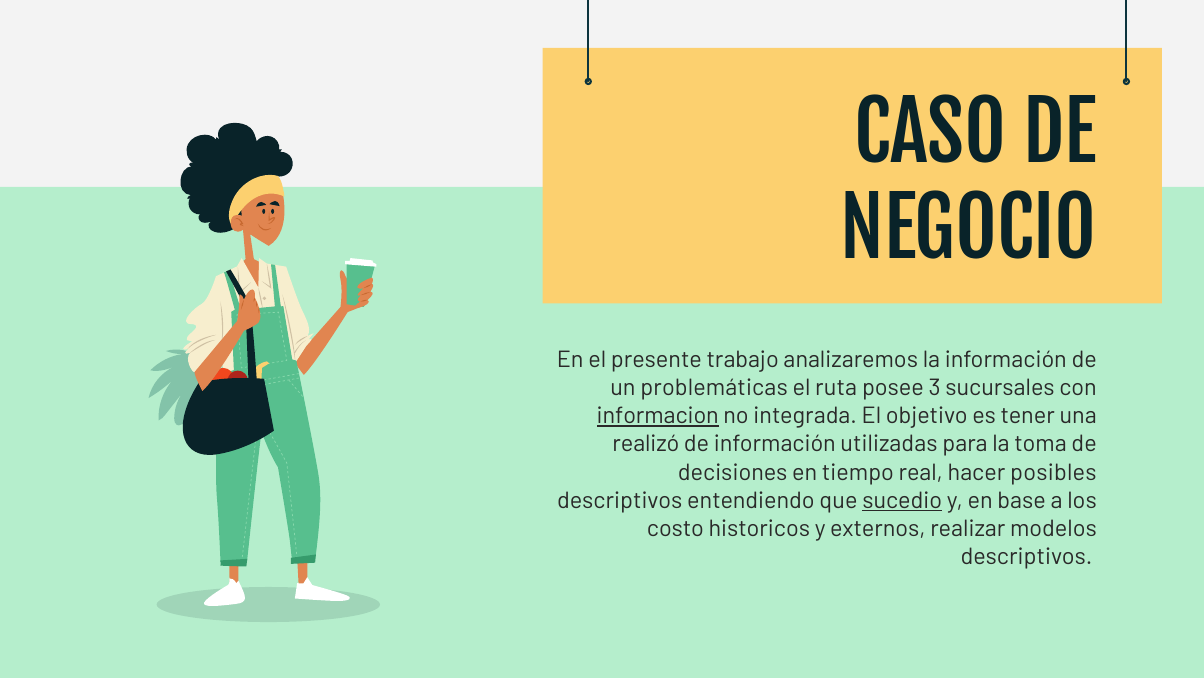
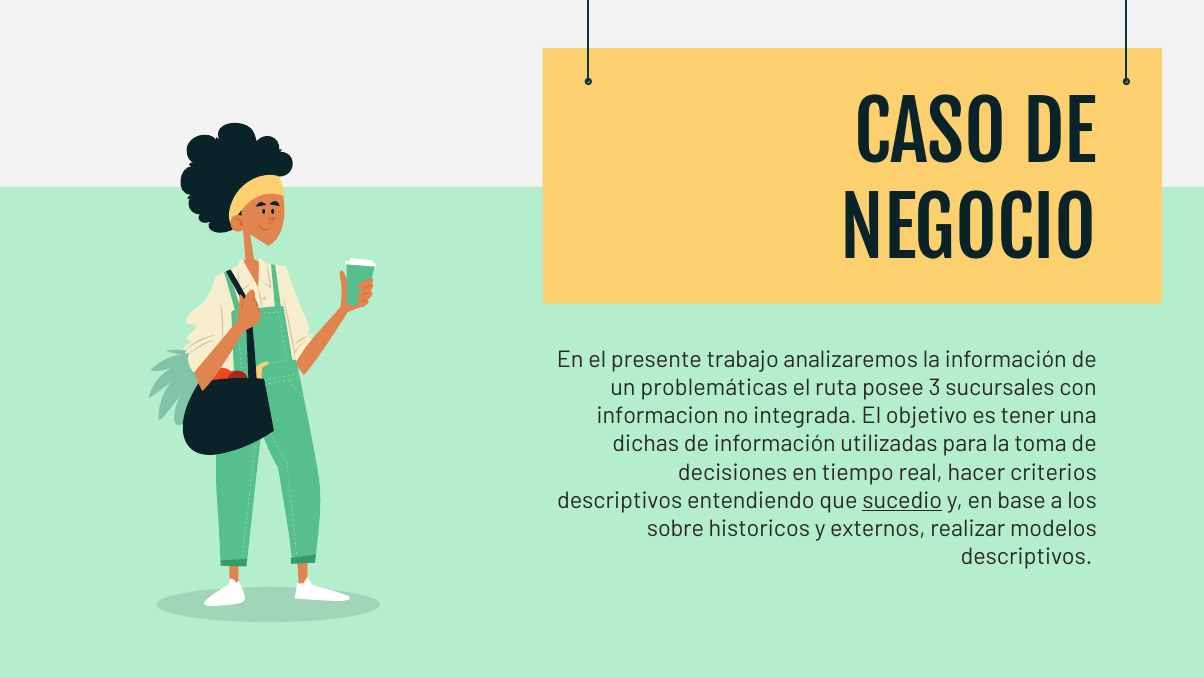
informacion underline: present -> none
realizó: realizó -> dichas
posibles: posibles -> criterios
costo: costo -> sobre
